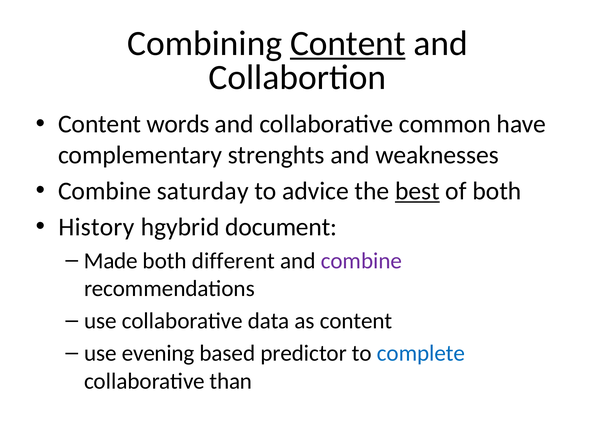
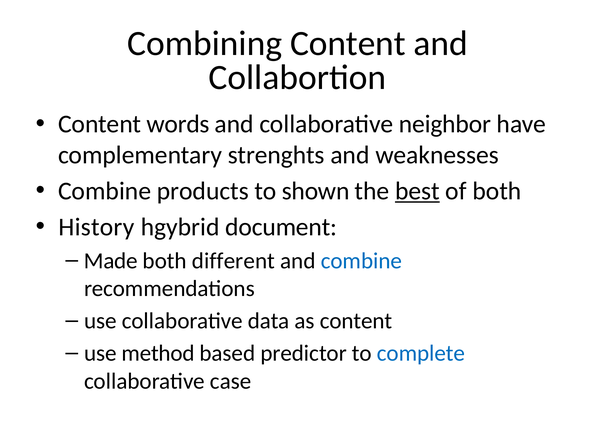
Content at (348, 43) underline: present -> none
common: common -> neighbor
saturday: saturday -> products
advice: advice -> shown
combine at (361, 261) colour: purple -> blue
evening: evening -> method
than: than -> case
